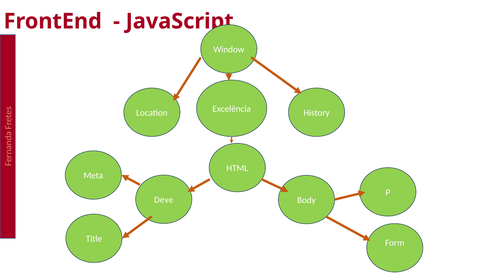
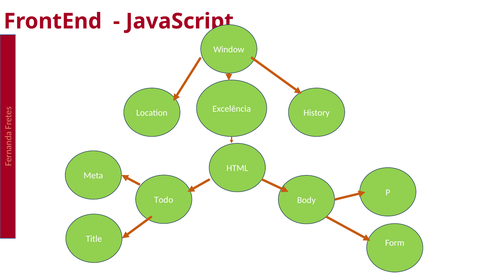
Deve: Deve -> Todo
